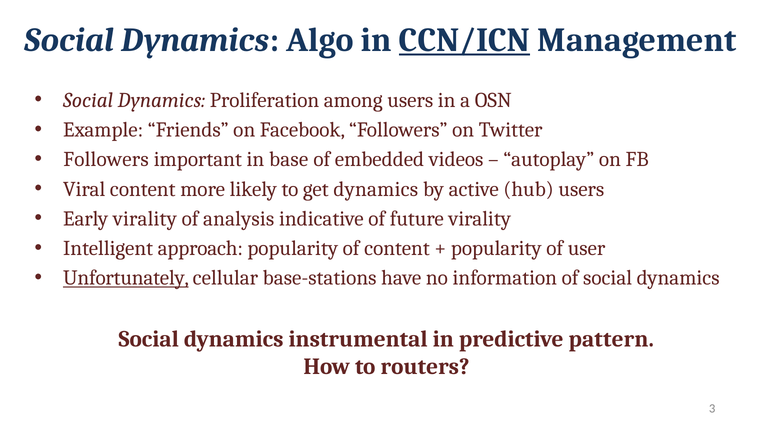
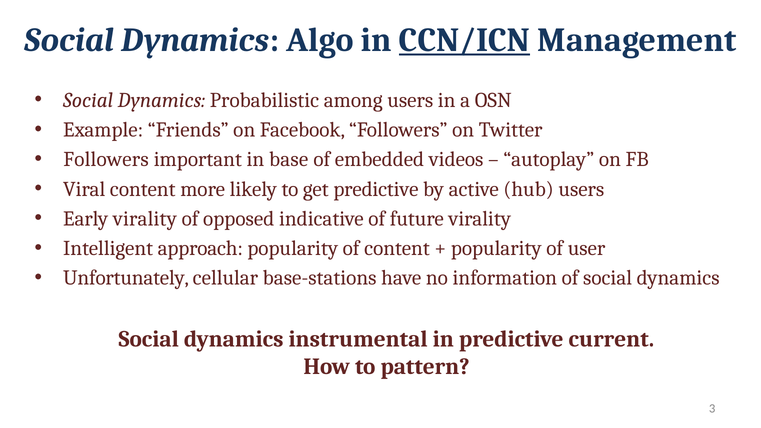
Proliferation: Proliferation -> Probabilistic
get dynamics: dynamics -> predictive
analysis: analysis -> opposed
Unfortunately underline: present -> none
pattern: pattern -> current
routers: routers -> pattern
